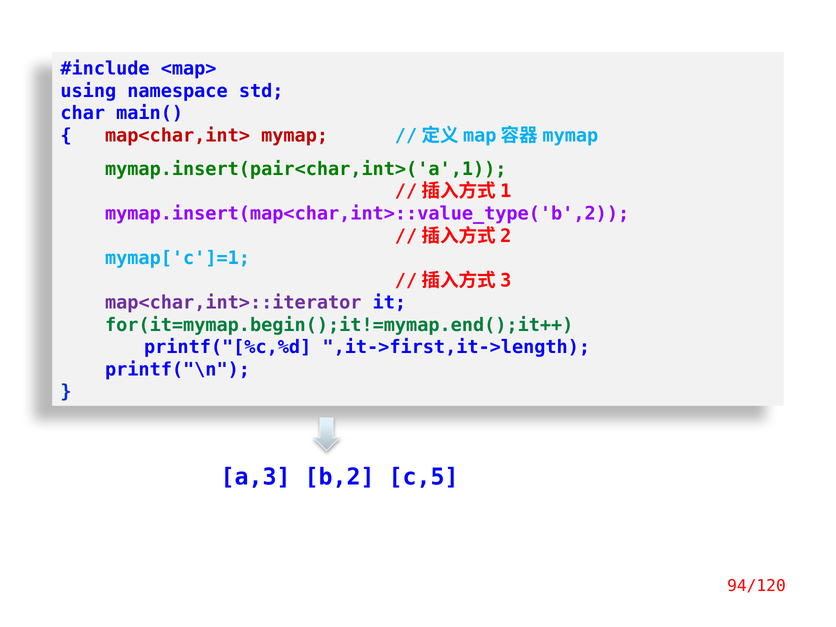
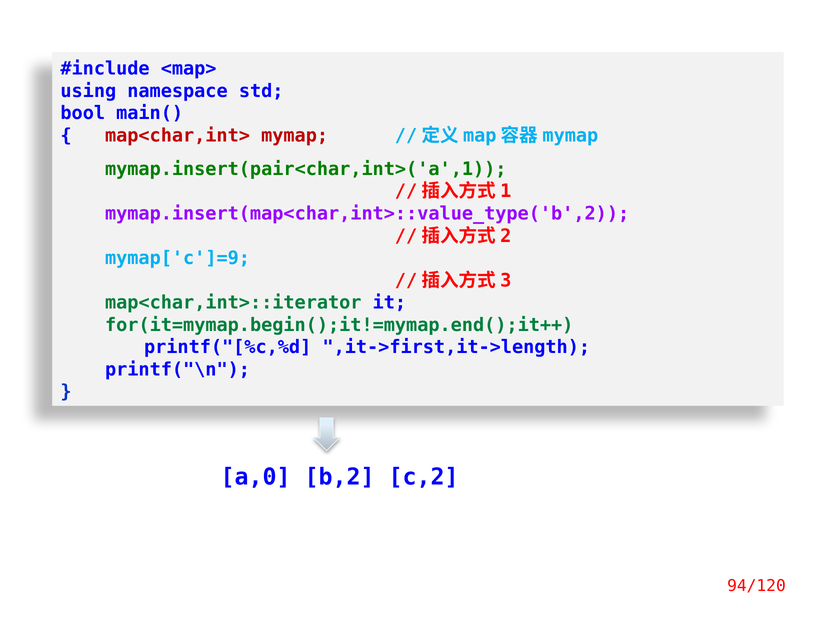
char: char -> bool
mymap['c']=1: mymap['c']=1 -> mymap['c']=9
map<char,int>::iterator colour: purple -> green
a,3: a,3 -> a,0
c,5: c,5 -> c,2
